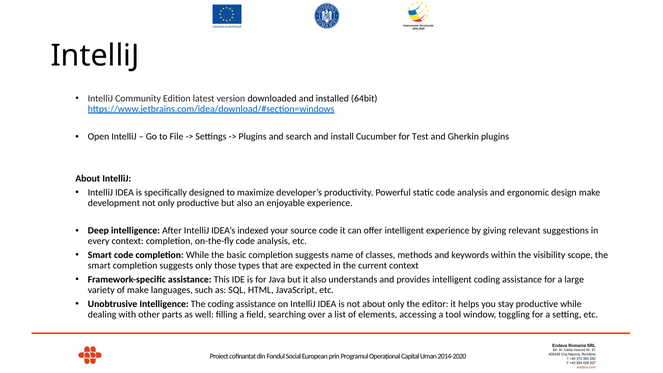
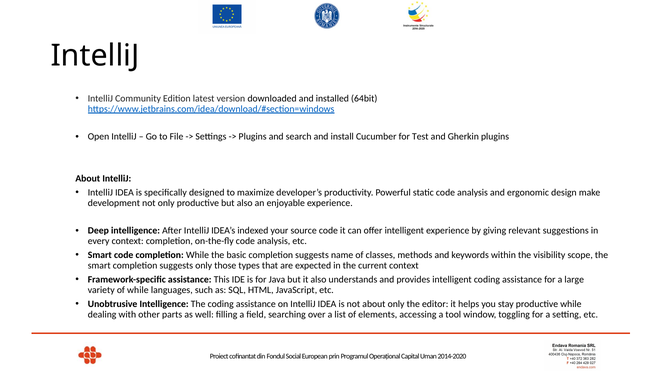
of make: make -> while
